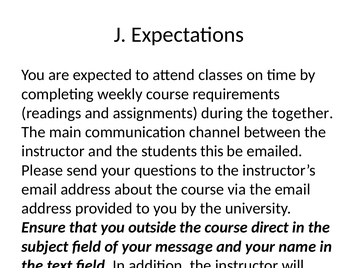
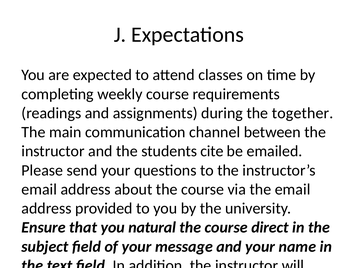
students this: this -> cite
outside: outside -> natural
